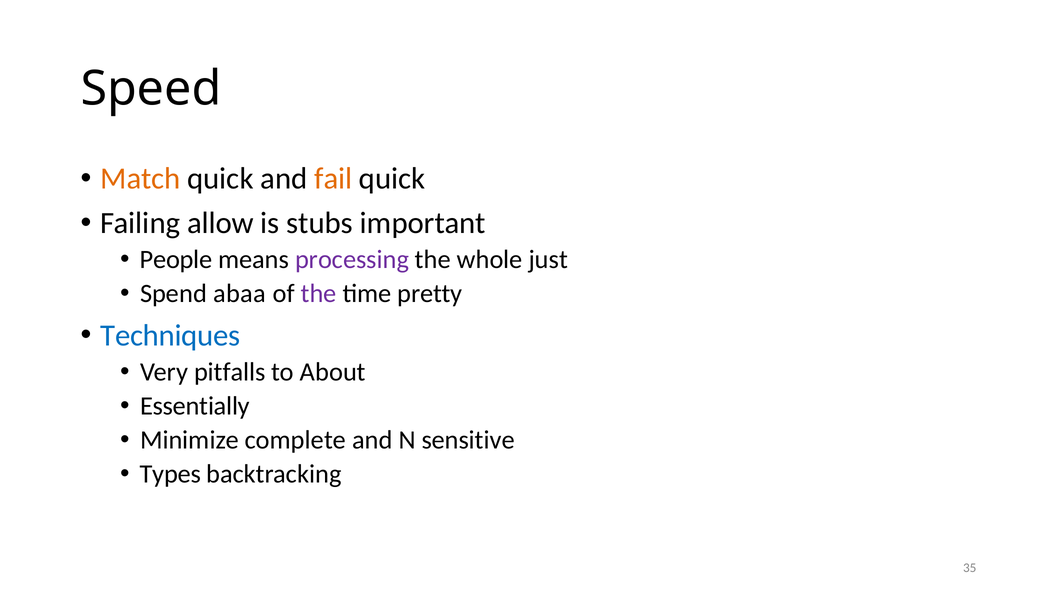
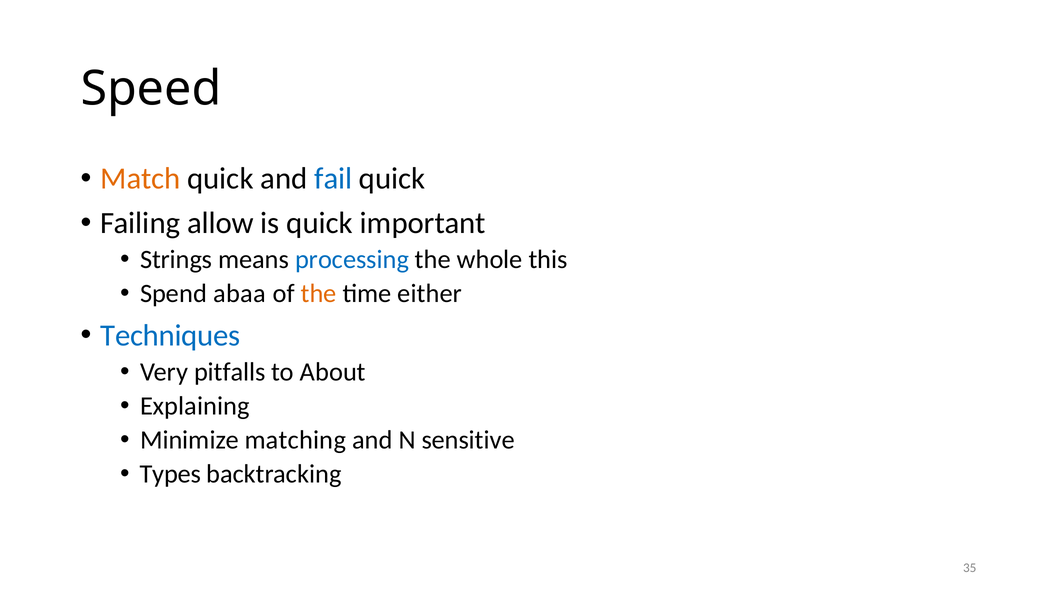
fail colour: orange -> blue
is stubs: stubs -> quick
People: People -> Strings
processing colour: purple -> blue
just: just -> this
the at (319, 293) colour: purple -> orange
pretty: pretty -> either
Essentially: Essentially -> Explaining
complete: complete -> matching
